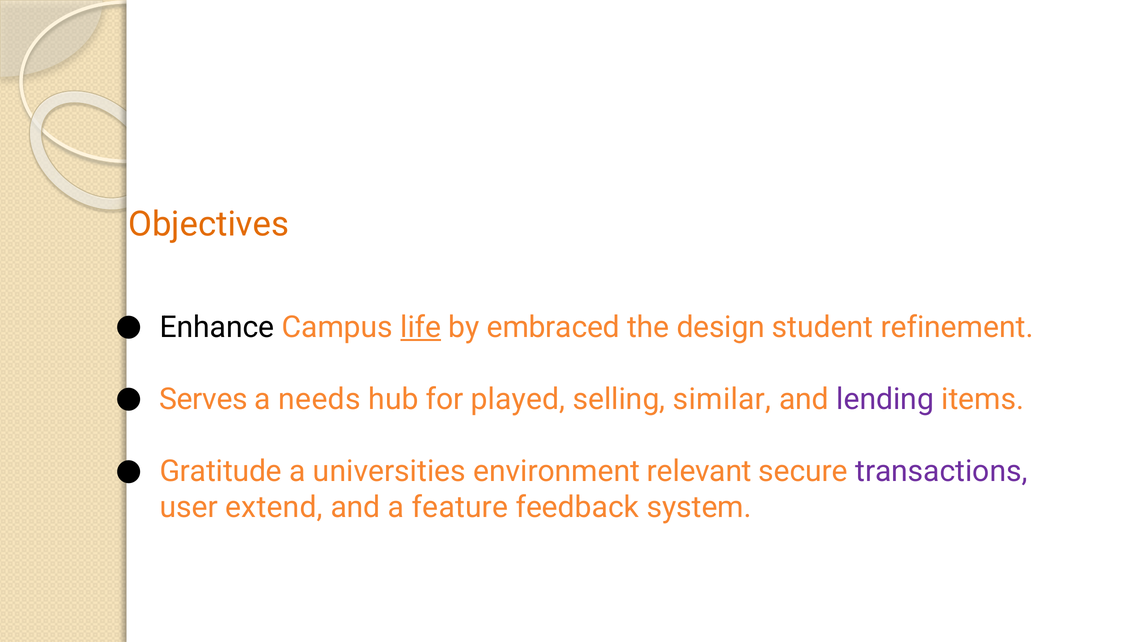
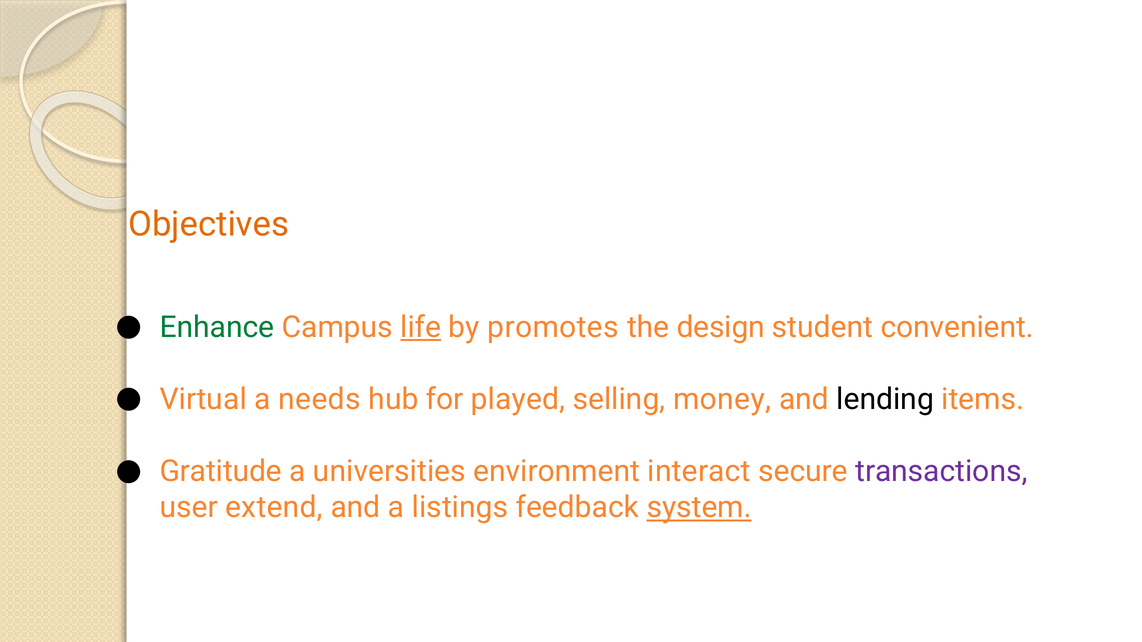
Enhance colour: black -> green
embraced: embraced -> promotes
refinement: refinement -> convenient
Serves: Serves -> Virtual
similar: similar -> money
lending colour: purple -> black
relevant: relevant -> interact
feature: feature -> listings
system underline: none -> present
